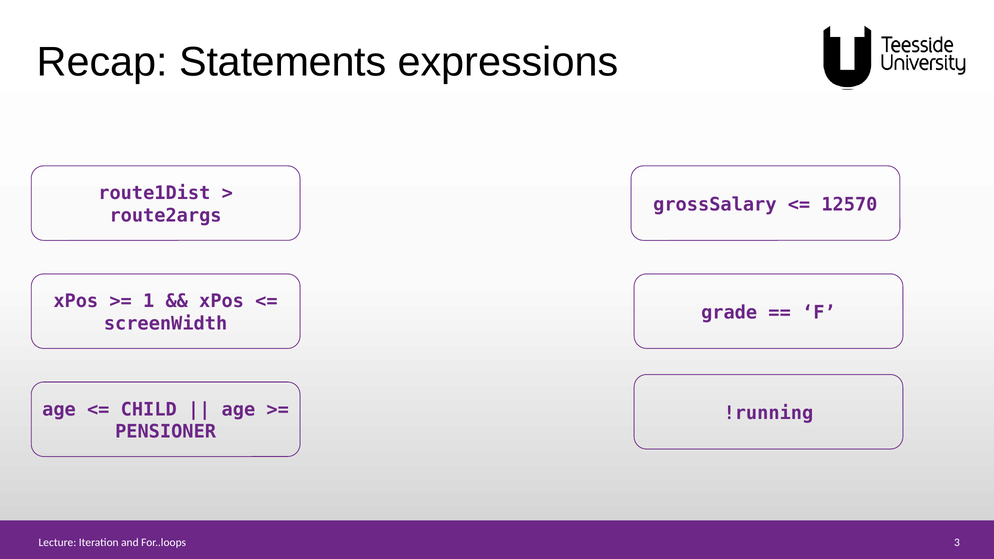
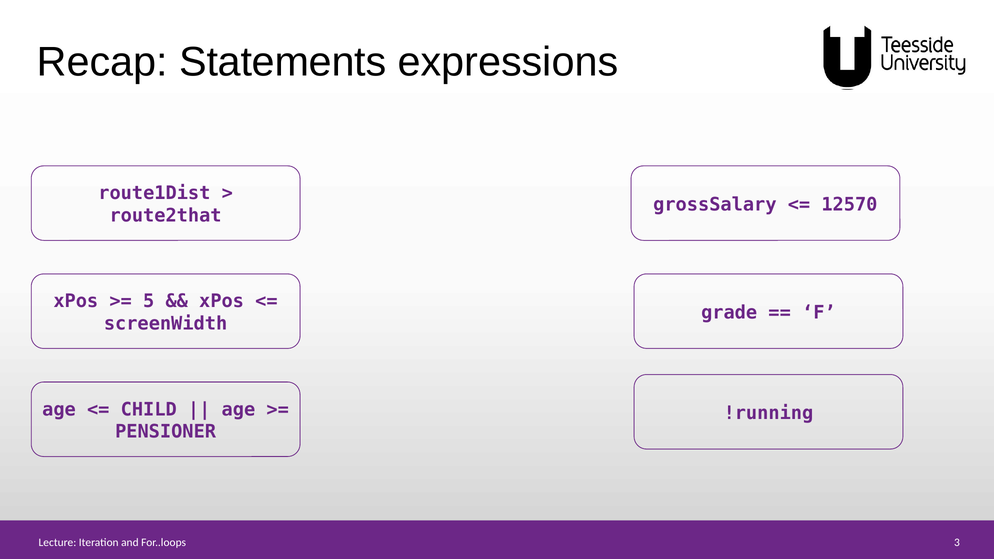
route2args: route2args -> route2that
1: 1 -> 5
